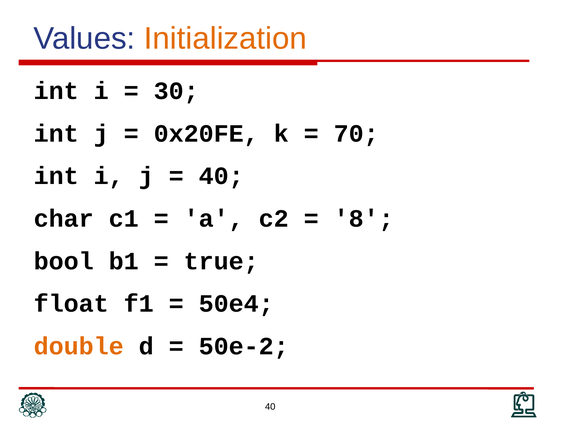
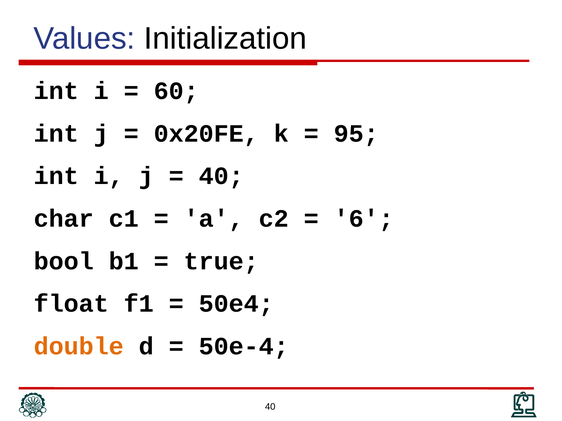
Initialization colour: orange -> black
30: 30 -> 60
70: 70 -> 95
8: 8 -> 6
50e-2: 50e-2 -> 50e-4
